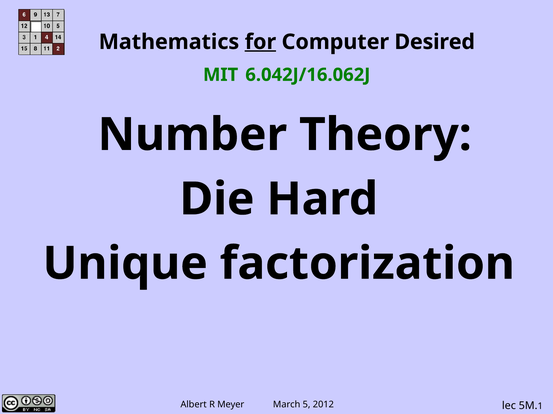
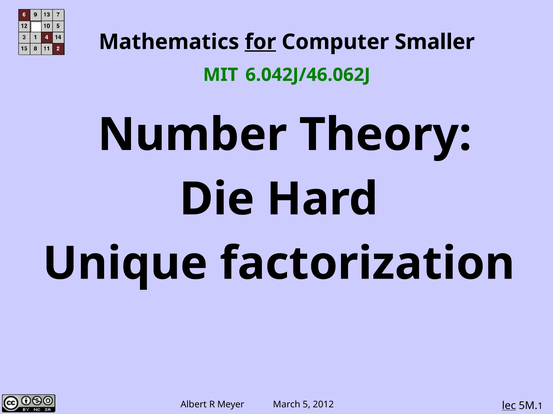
Desired: Desired -> Smaller
6.042J/16.062J: 6.042J/16.062J -> 6.042J/46.062J
lec underline: none -> present
